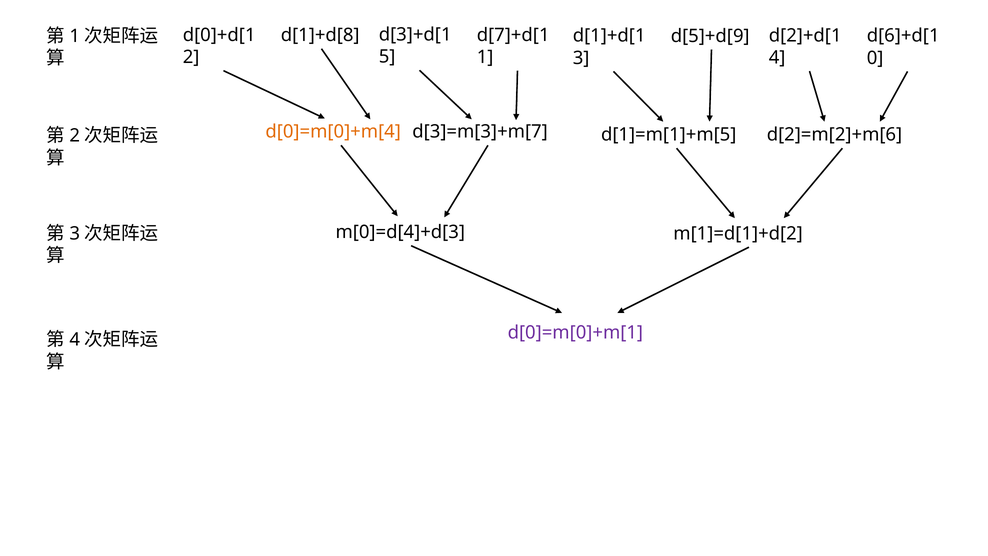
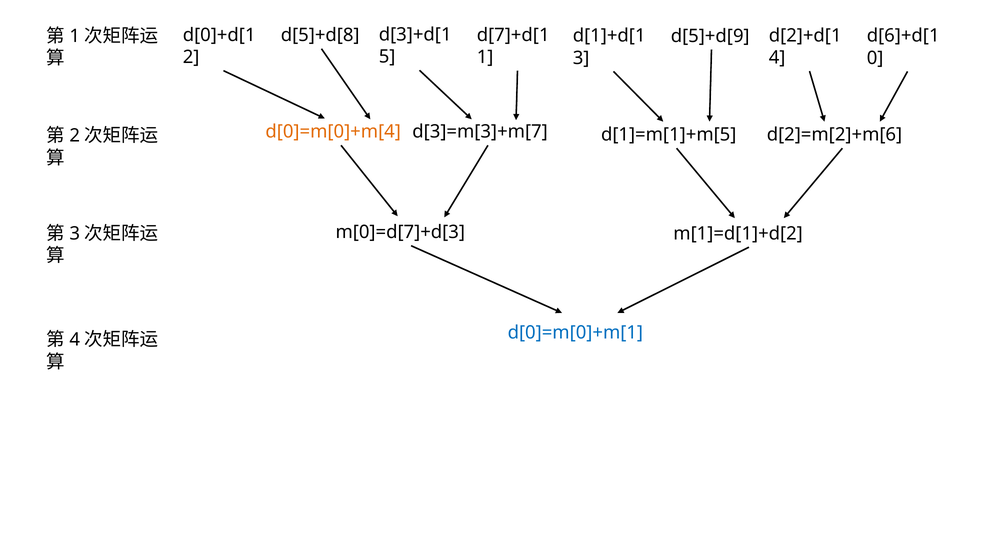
d[1]+d[8: d[1]+d[8 -> d[5]+d[8
m[0]=d[4]+d[3: m[0]=d[4]+d[3 -> m[0]=d[7]+d[3
d[0]=m[0]+m[1 colour: purple -> blue
